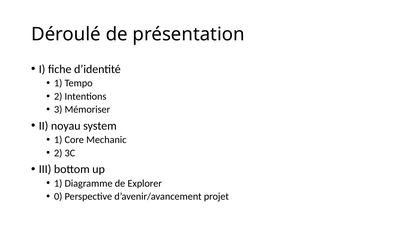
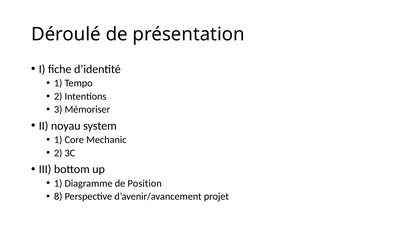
Explorer: Explorer -> Position
0: 0 -> 8
